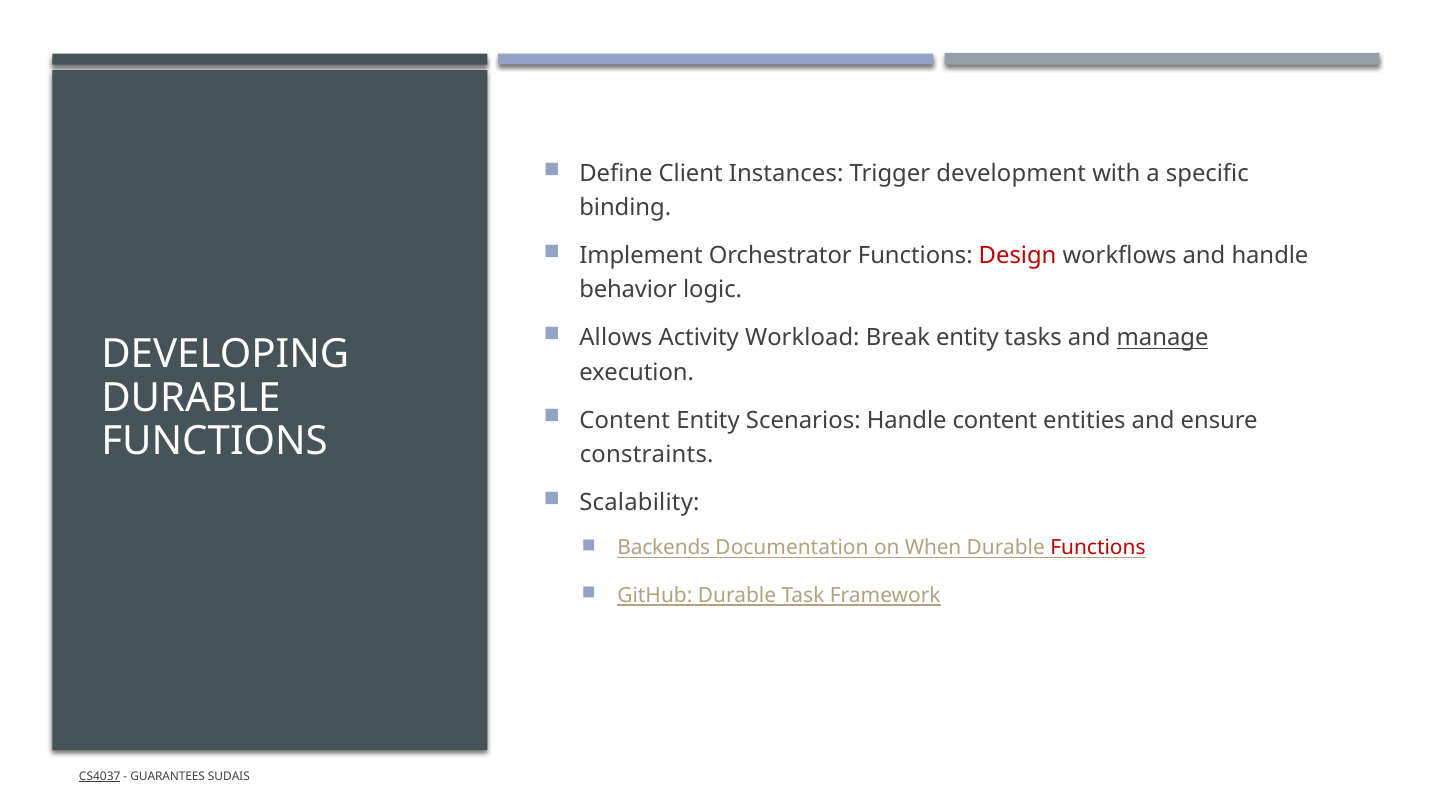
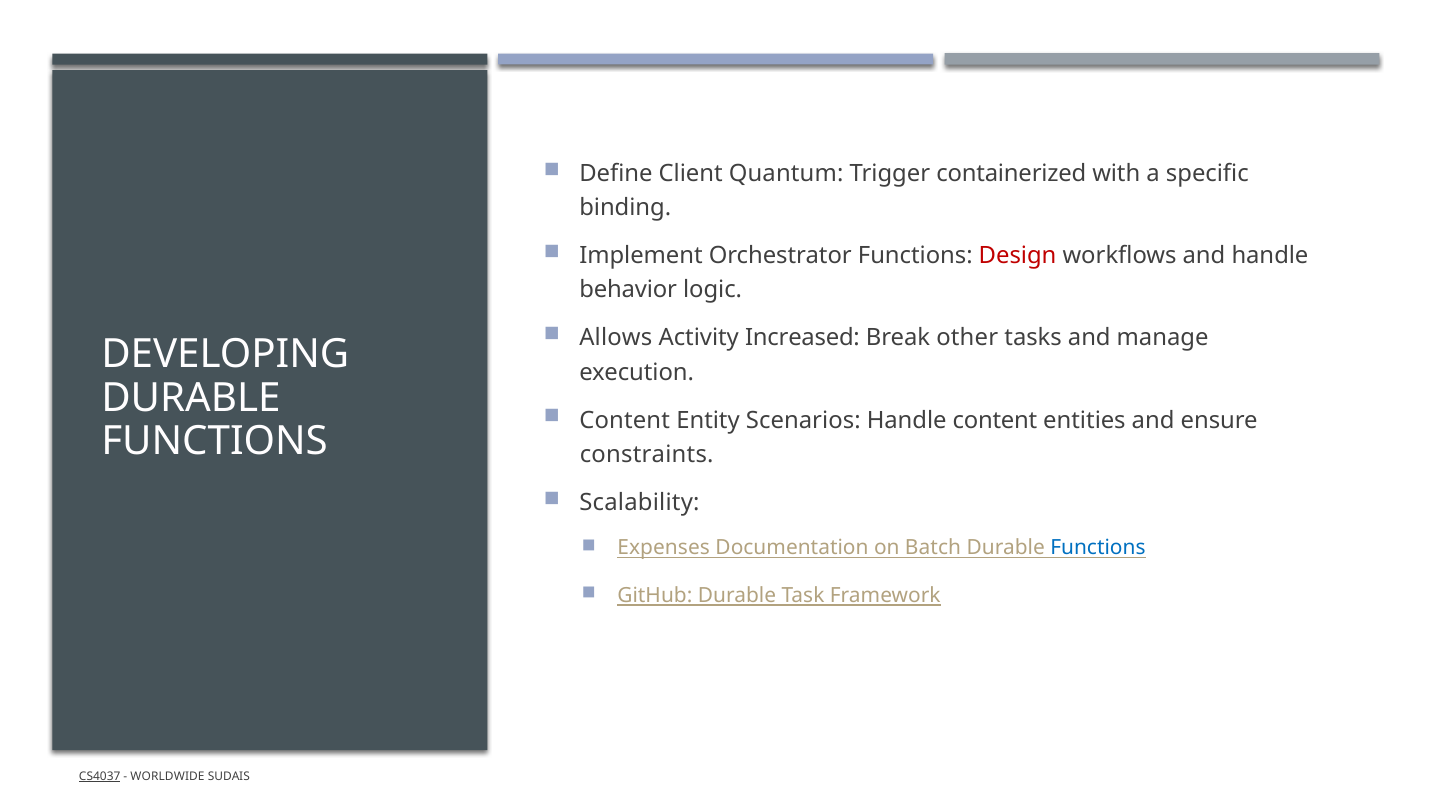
Instances: Instances -> Quantum
development: development -> containerized
Workload: Workload -> Increased
Break entity: entity -> other
manage underline: present -> none
Backends: Backends -> Expenses
When: When -> Batch
Functions at (1098, 548) colour: red -> blue
GUARANTEES: GUARANTEES -> WORLDWIDE
